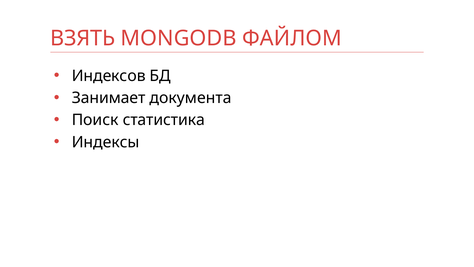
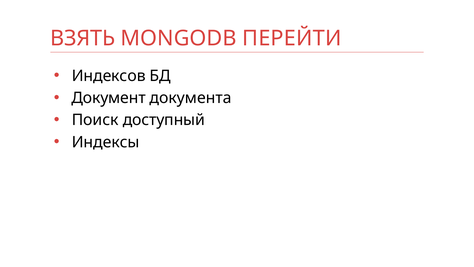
ФАЙЛОМ: ФАЙЛОМ -> ПЕРЕЙТИ
Занимает: Занимает -> Документ
статистика: статистика -> доступный
